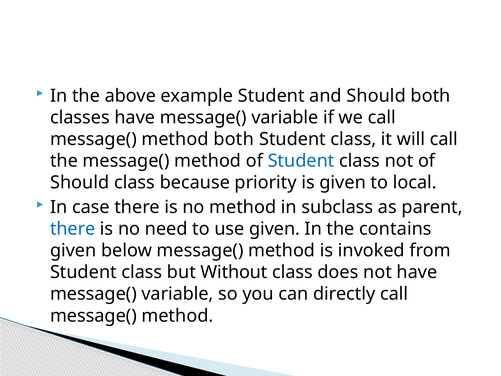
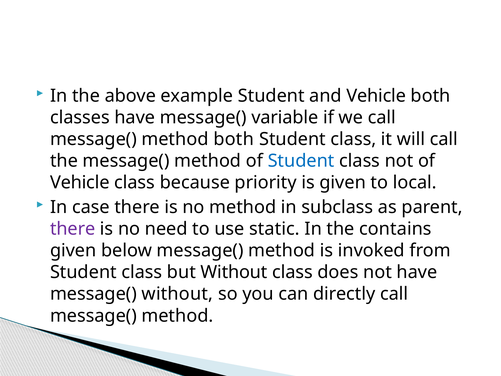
and Should: Should -> Vehicle
Should at (80, 183): Should -> Vehicle
there at (73, 229) colour: blue -> purple
use given: given -> static
variable at (177, 294): variable -> without
